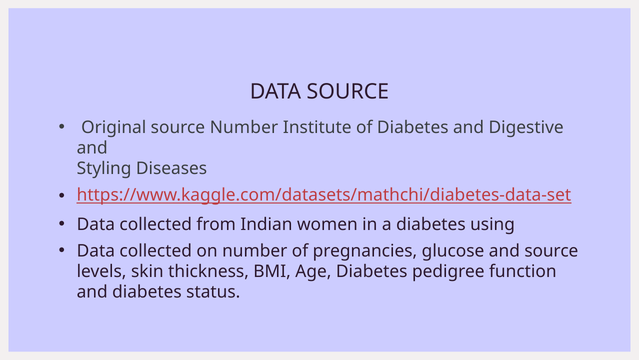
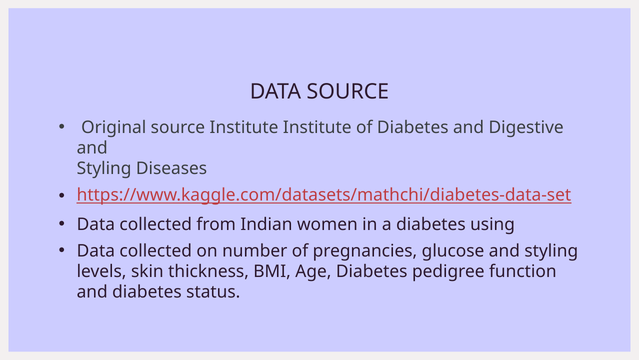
source Number: Number -> Institute
glucose and source: source -> styling
